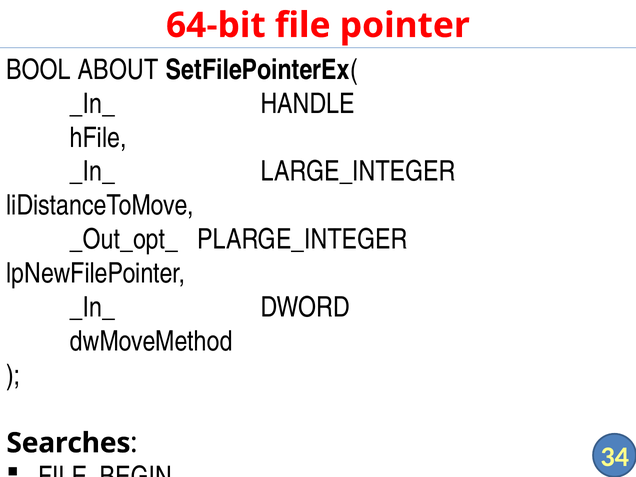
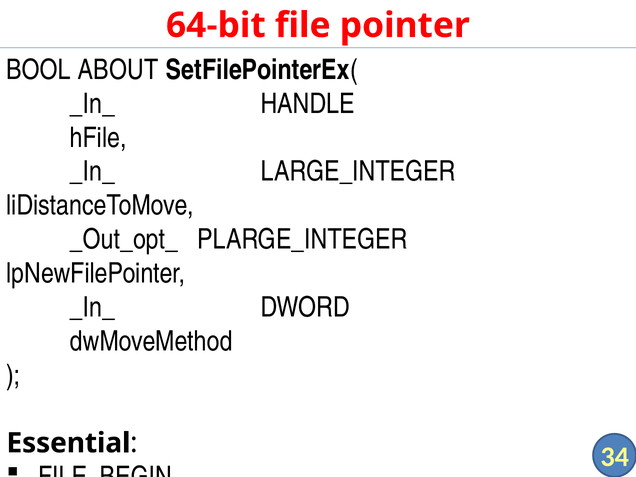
Searches: Searches -> Essential
